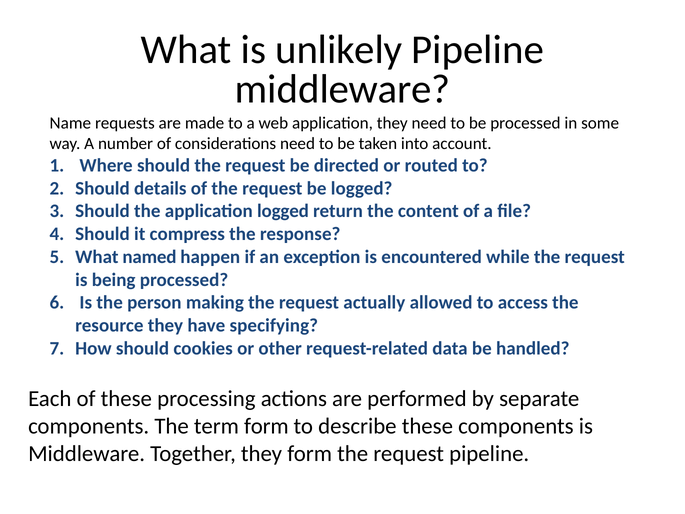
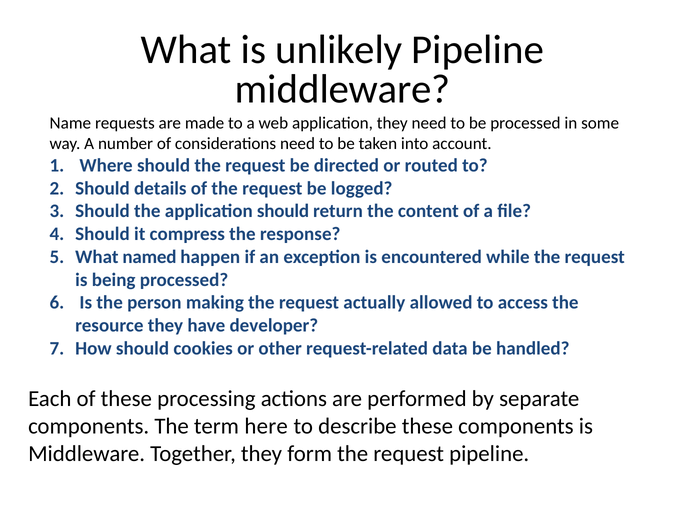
application logged: logged -> should
specifying: specifying -> developer
term form: form -> here
